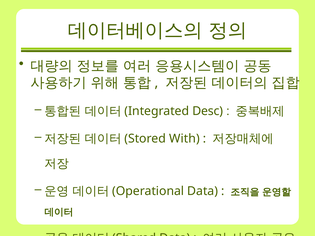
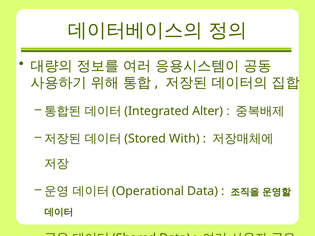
Desc: Desc -> Alter
